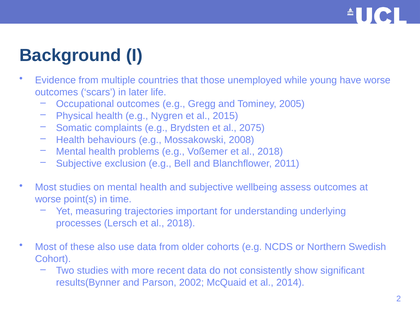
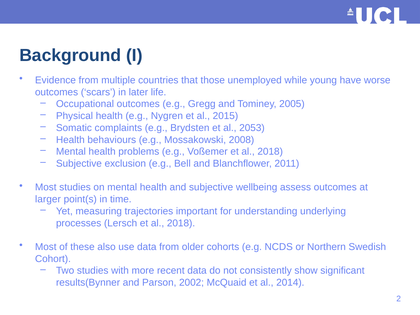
2075: 2075 -> 2053
worse at (48, 199): worse -> larger
